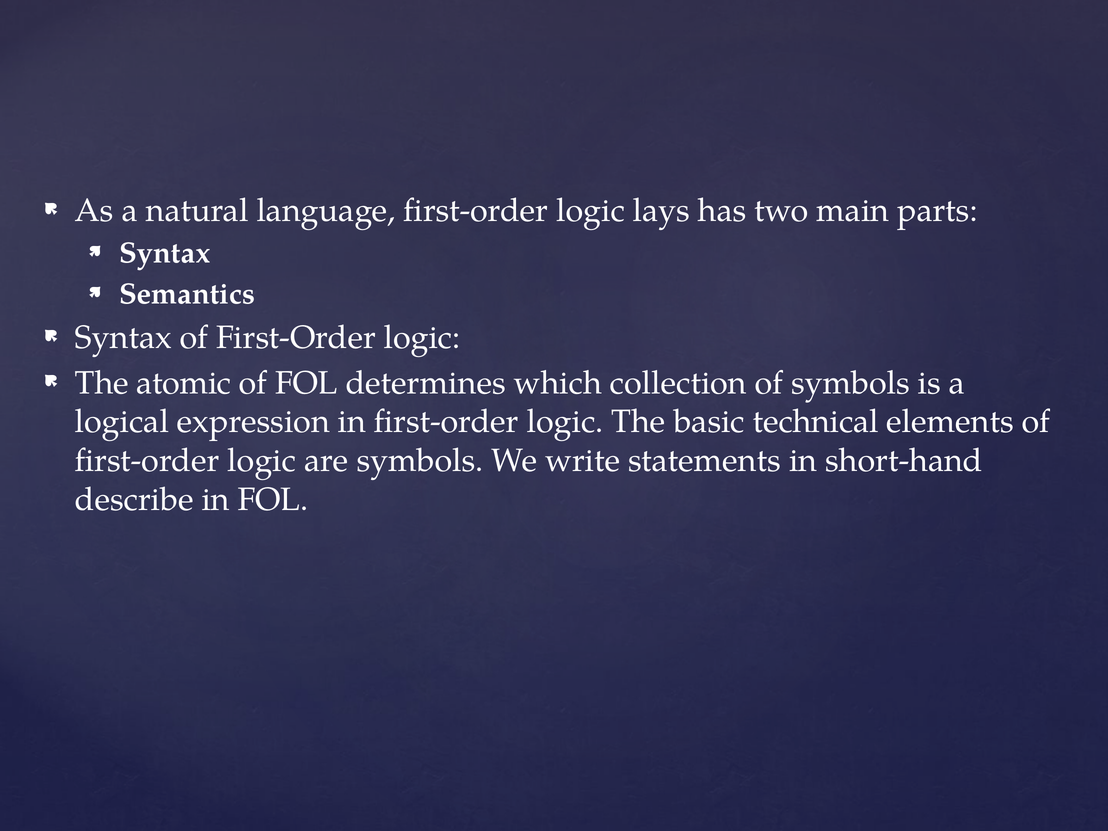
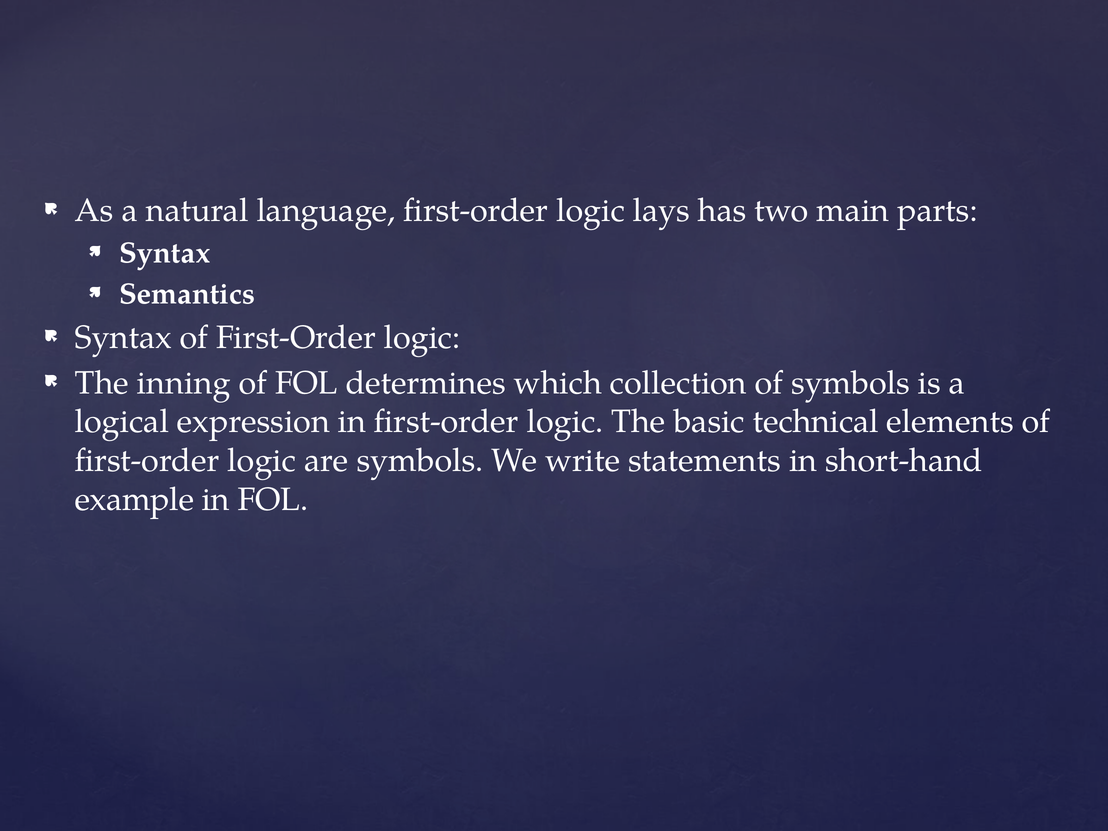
atomic: atomic -> inning
describe: describe -> example
